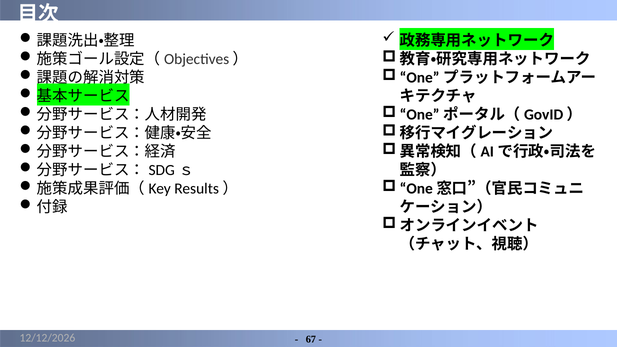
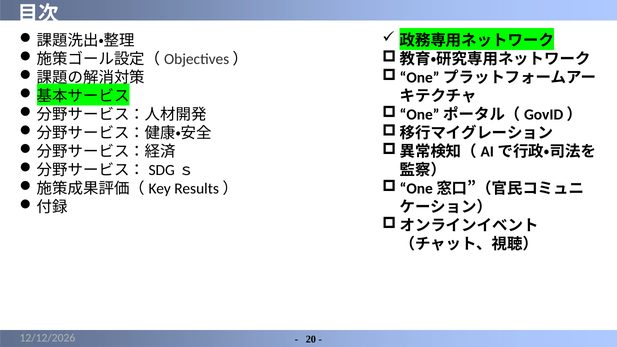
67: 67 -> 20
